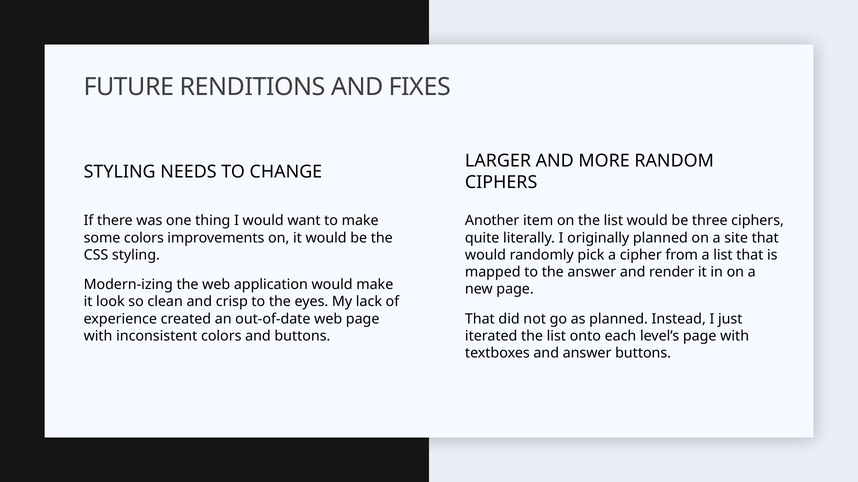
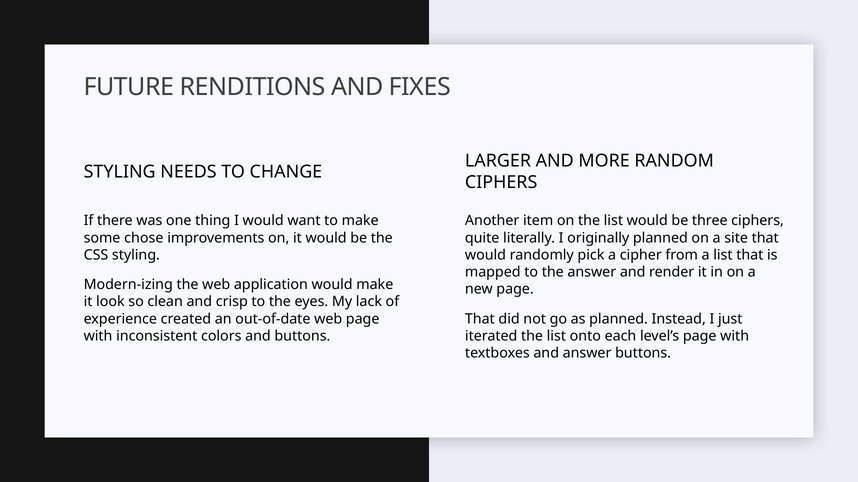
some colors: colors -> chose
